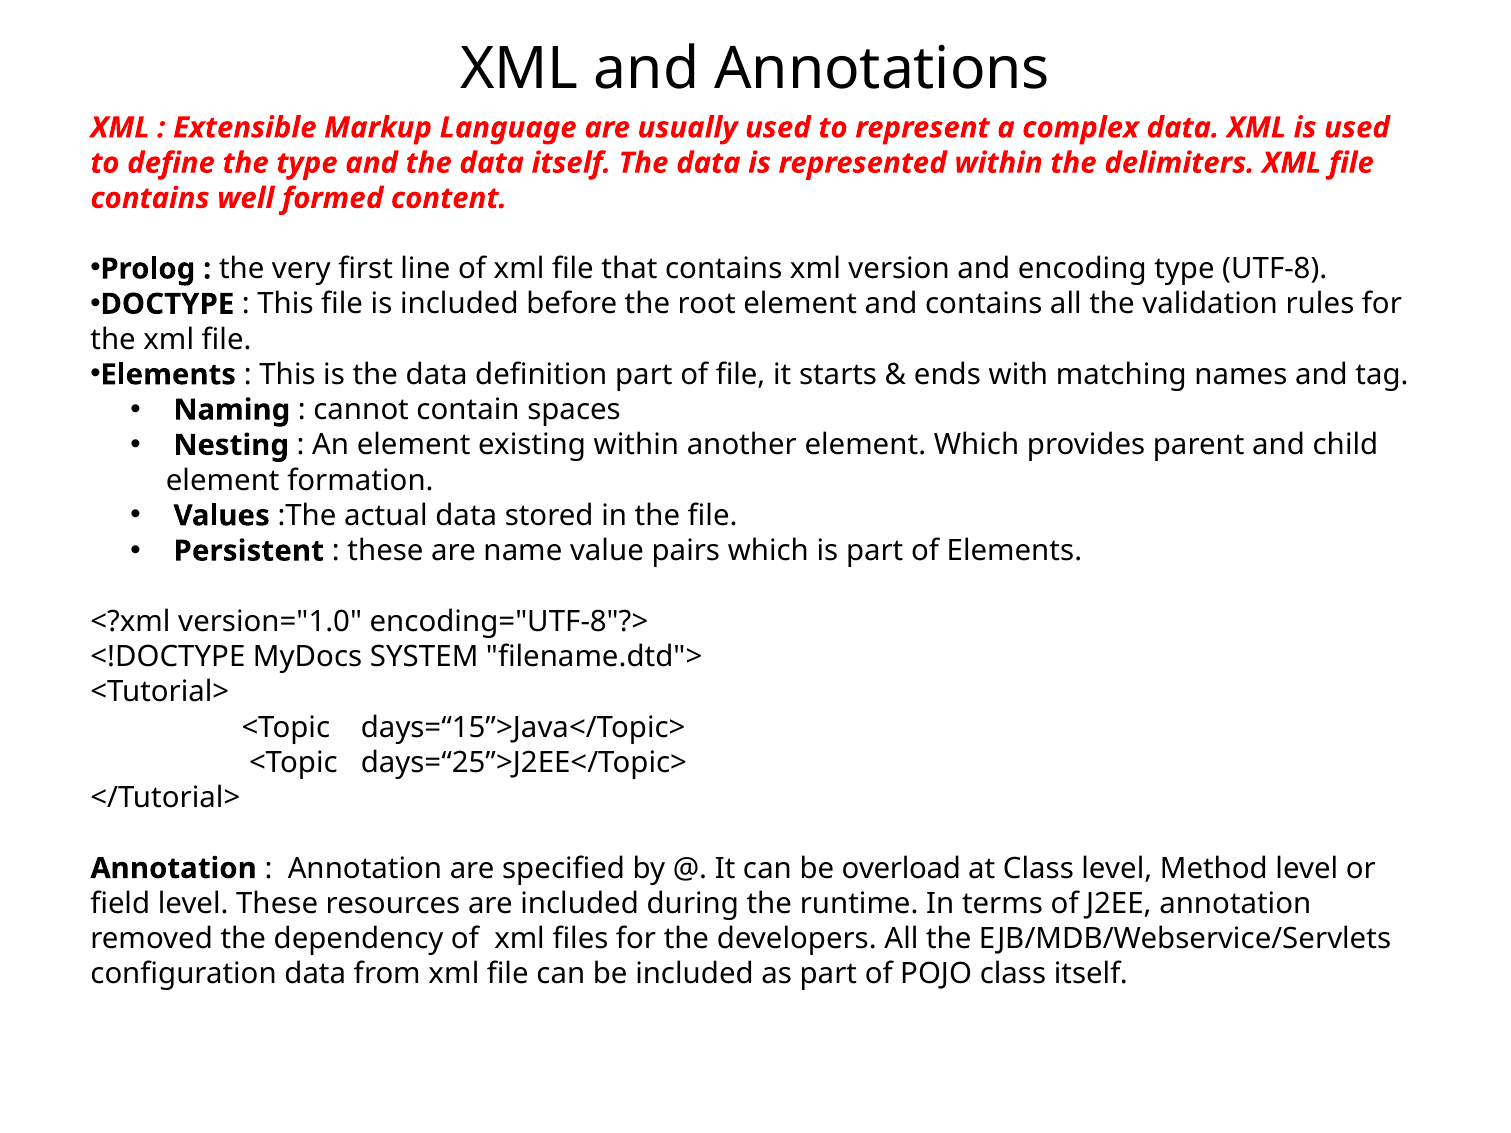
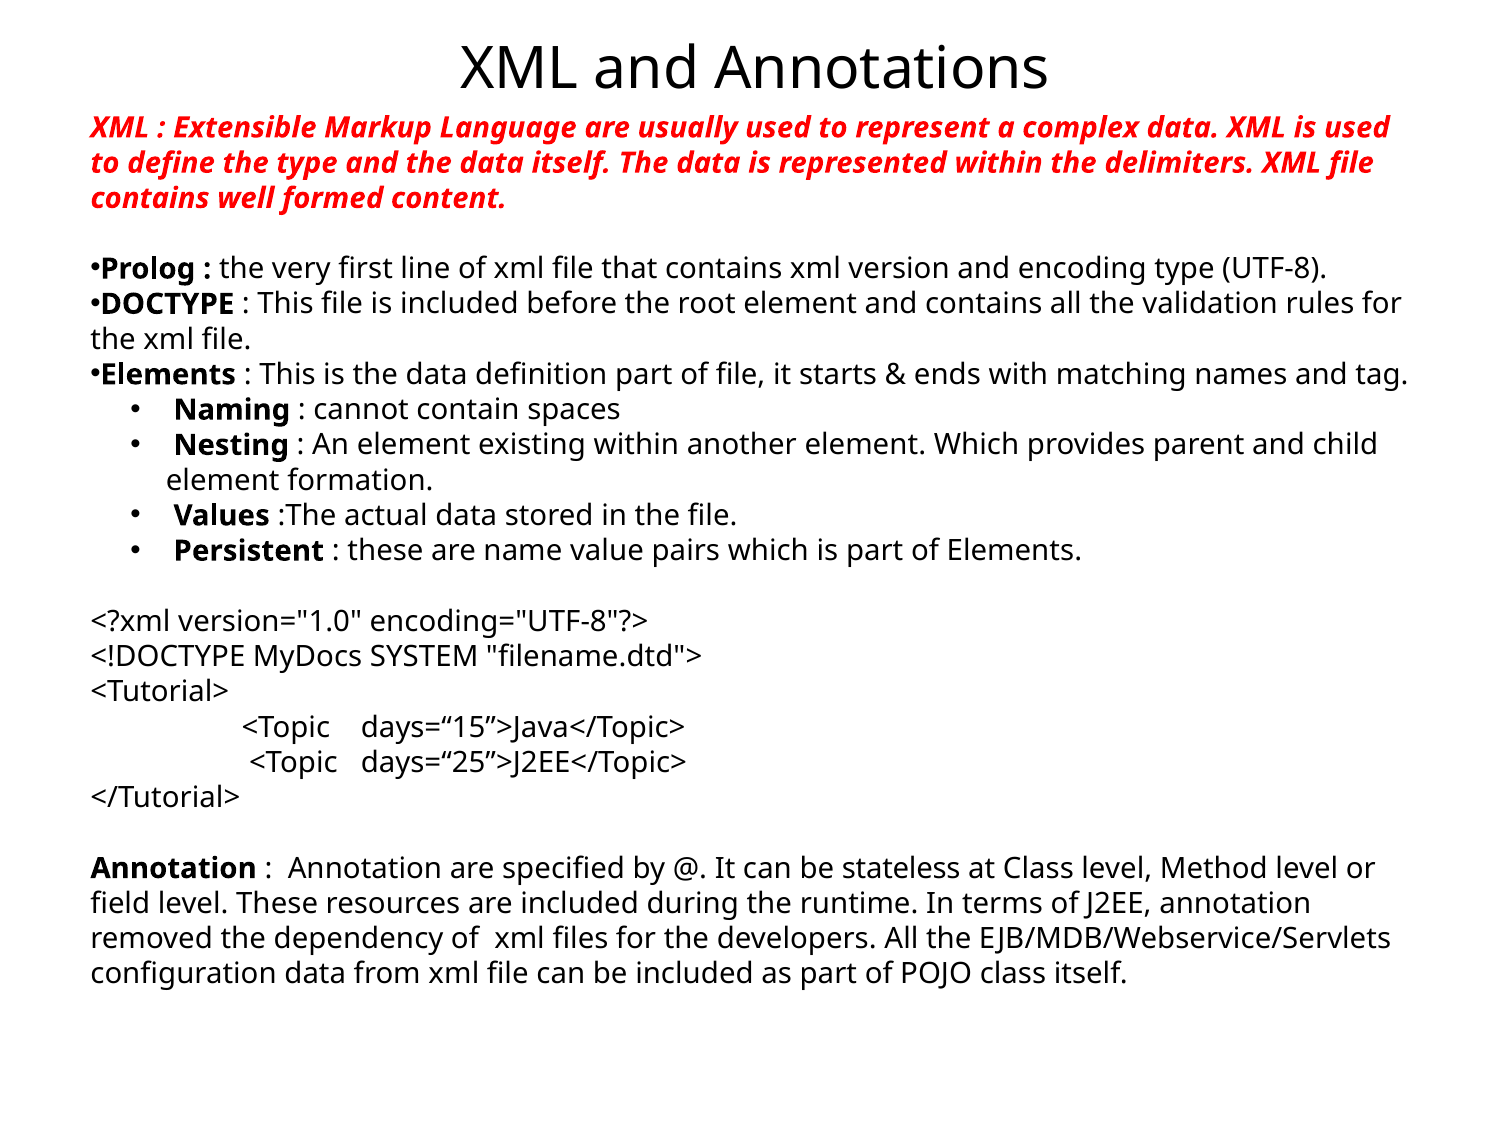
overload: overload -> stateless
